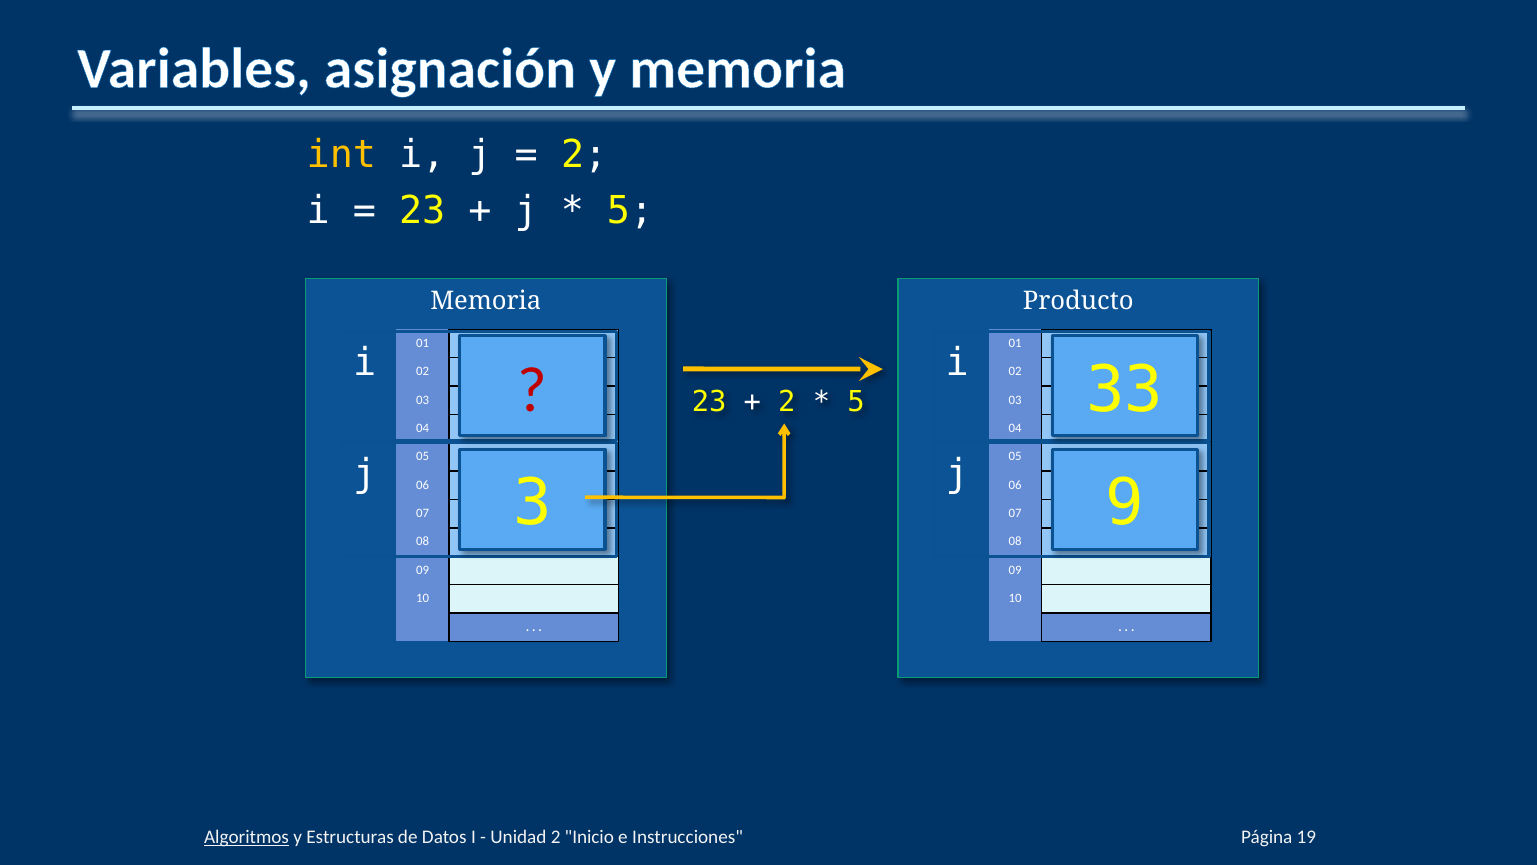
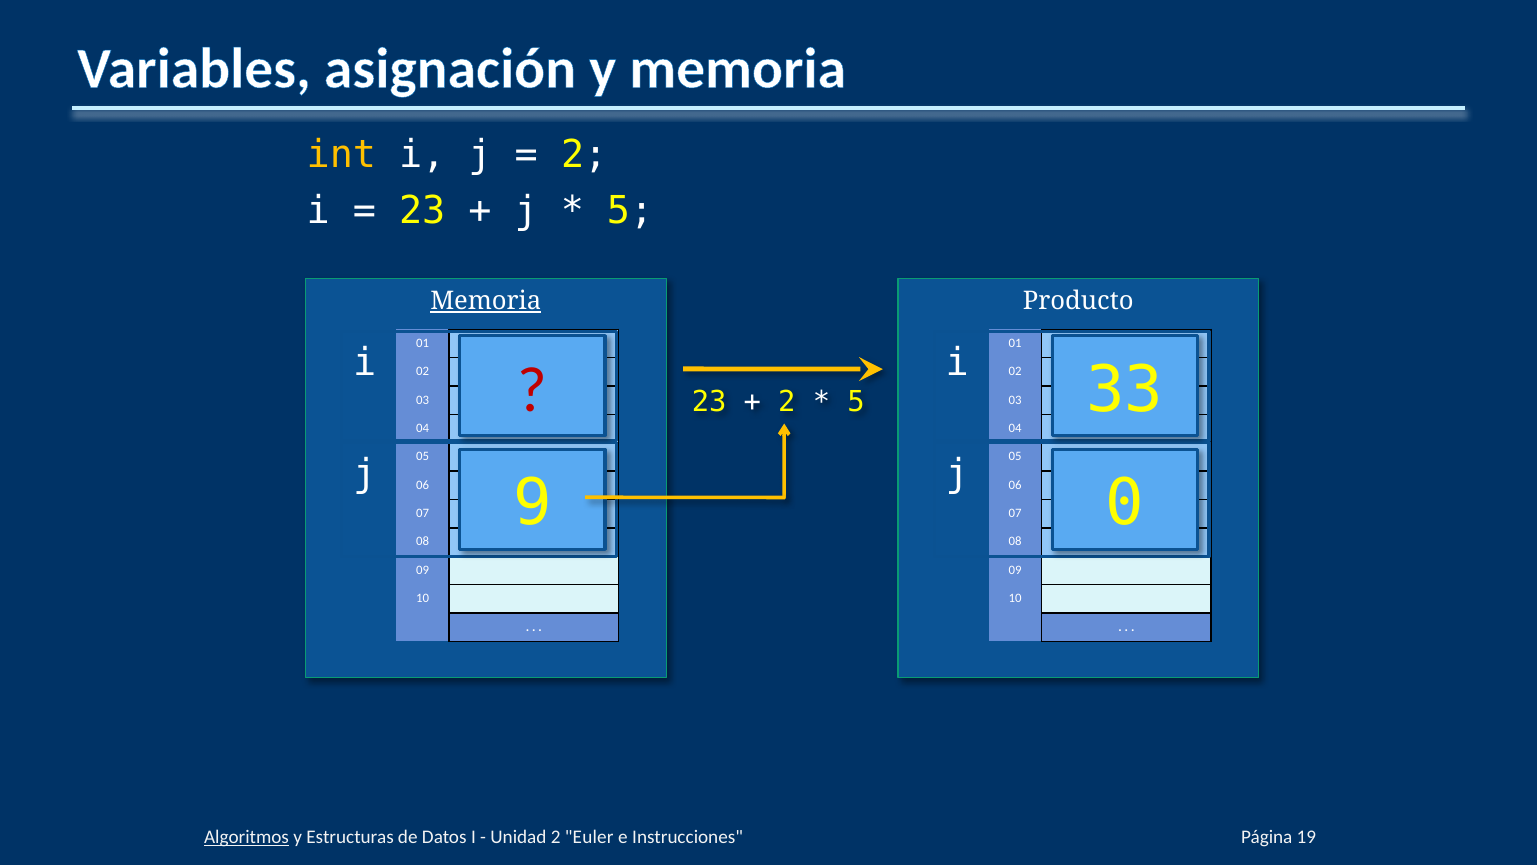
Memoria at (486, 301) underline: none -> present
3: 3 -> 9
9: 9 -> 0
Inicio: Inicio -> Euler
